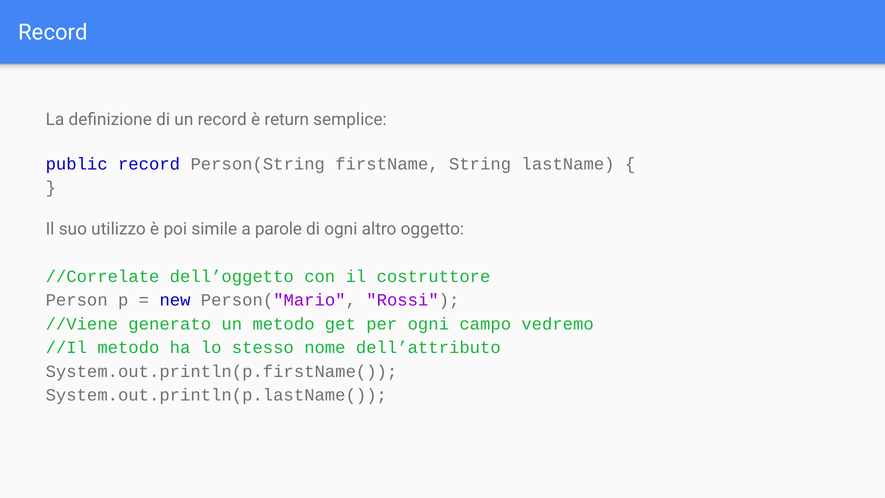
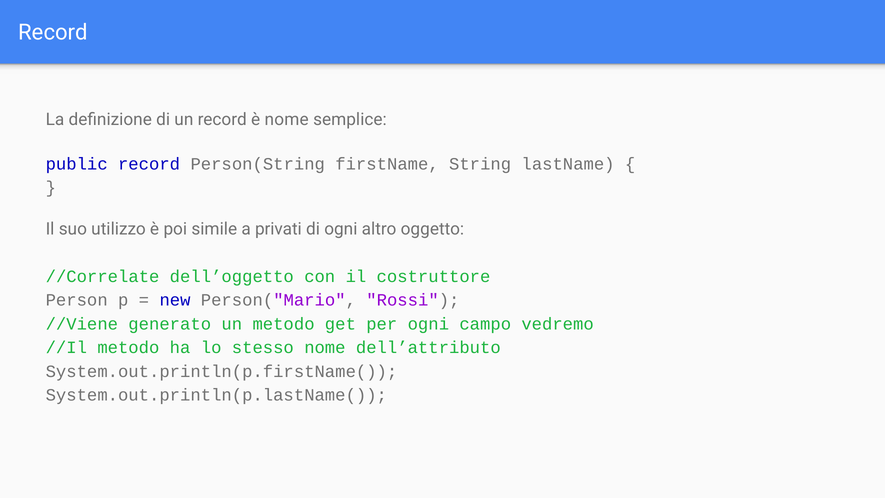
è return: return -> nome
parole: parole -> privati
